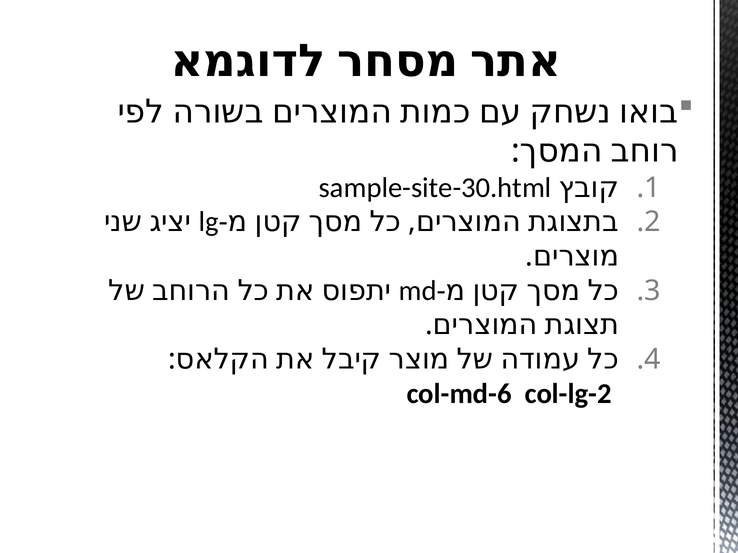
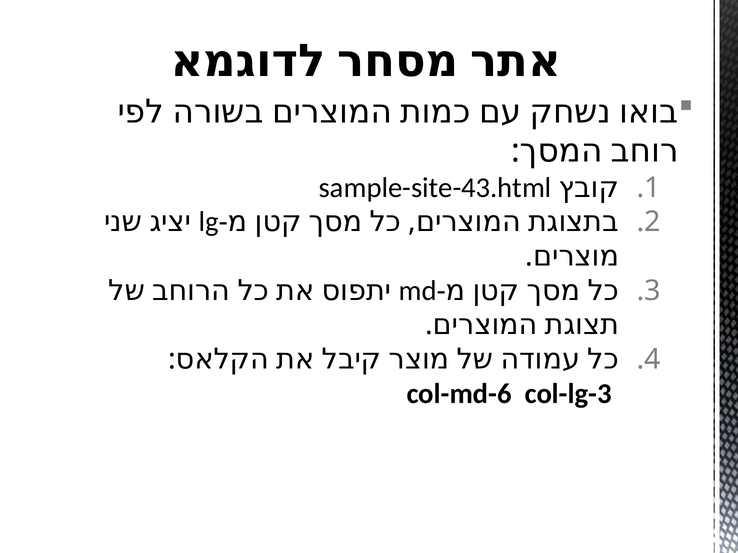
sample-site-30.html: sample-site-30.html -> sample-site-43.html
col-lg-2: col-lg-2 -> col-lg-3
